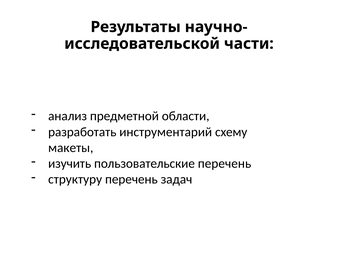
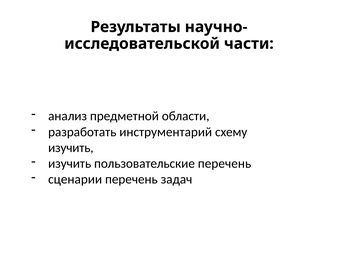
макеты at (71, 147): макеты -> изучить
структуру: структуру -> сценарии
